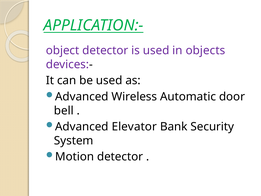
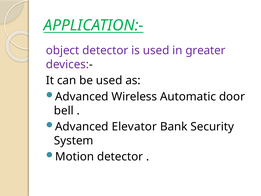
objects: objects -> greater
